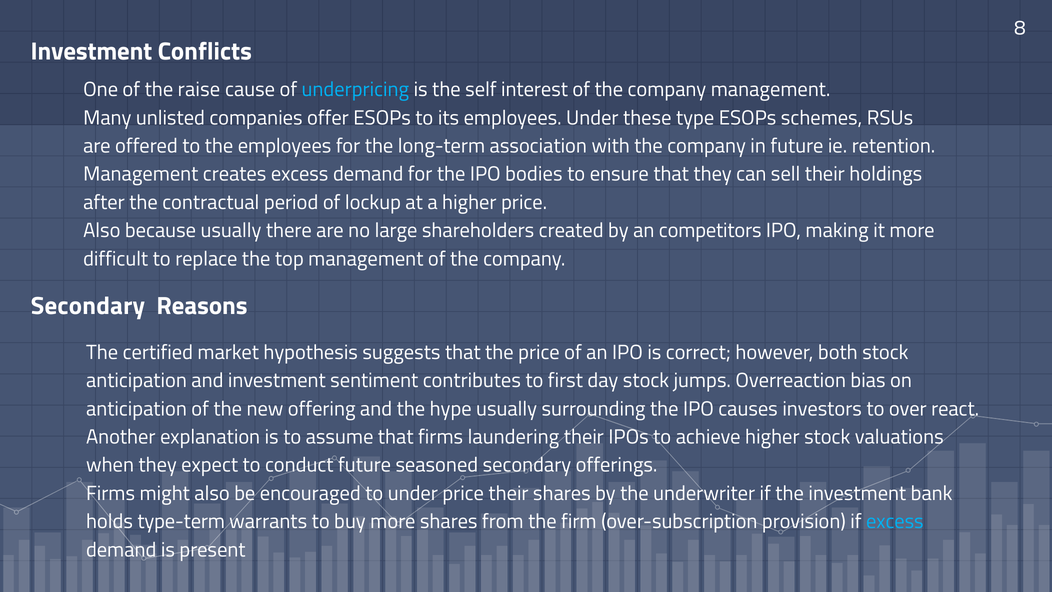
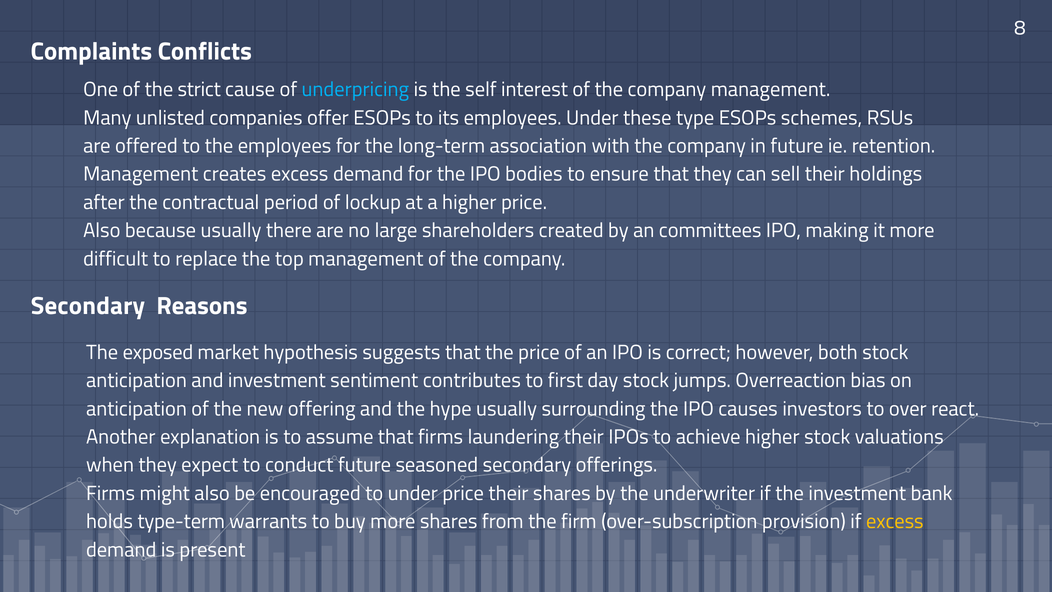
Investment at (91, 51): Investment -> Complaints
raise: raise -> strict
competitors: competitors -> committees
certified: certified -> exposed
excess at (895, 521) colour: light blue -> yellow
